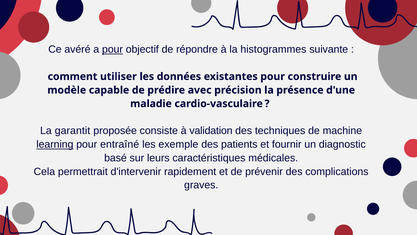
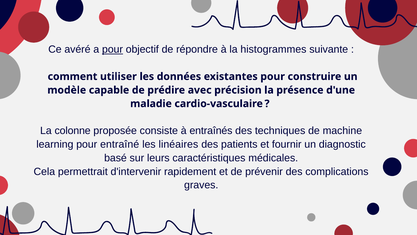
garantit: garantit -> colonne
validation: validation -> entraînés
learning underline: present -> none
exemple: exemple -> linéaires
